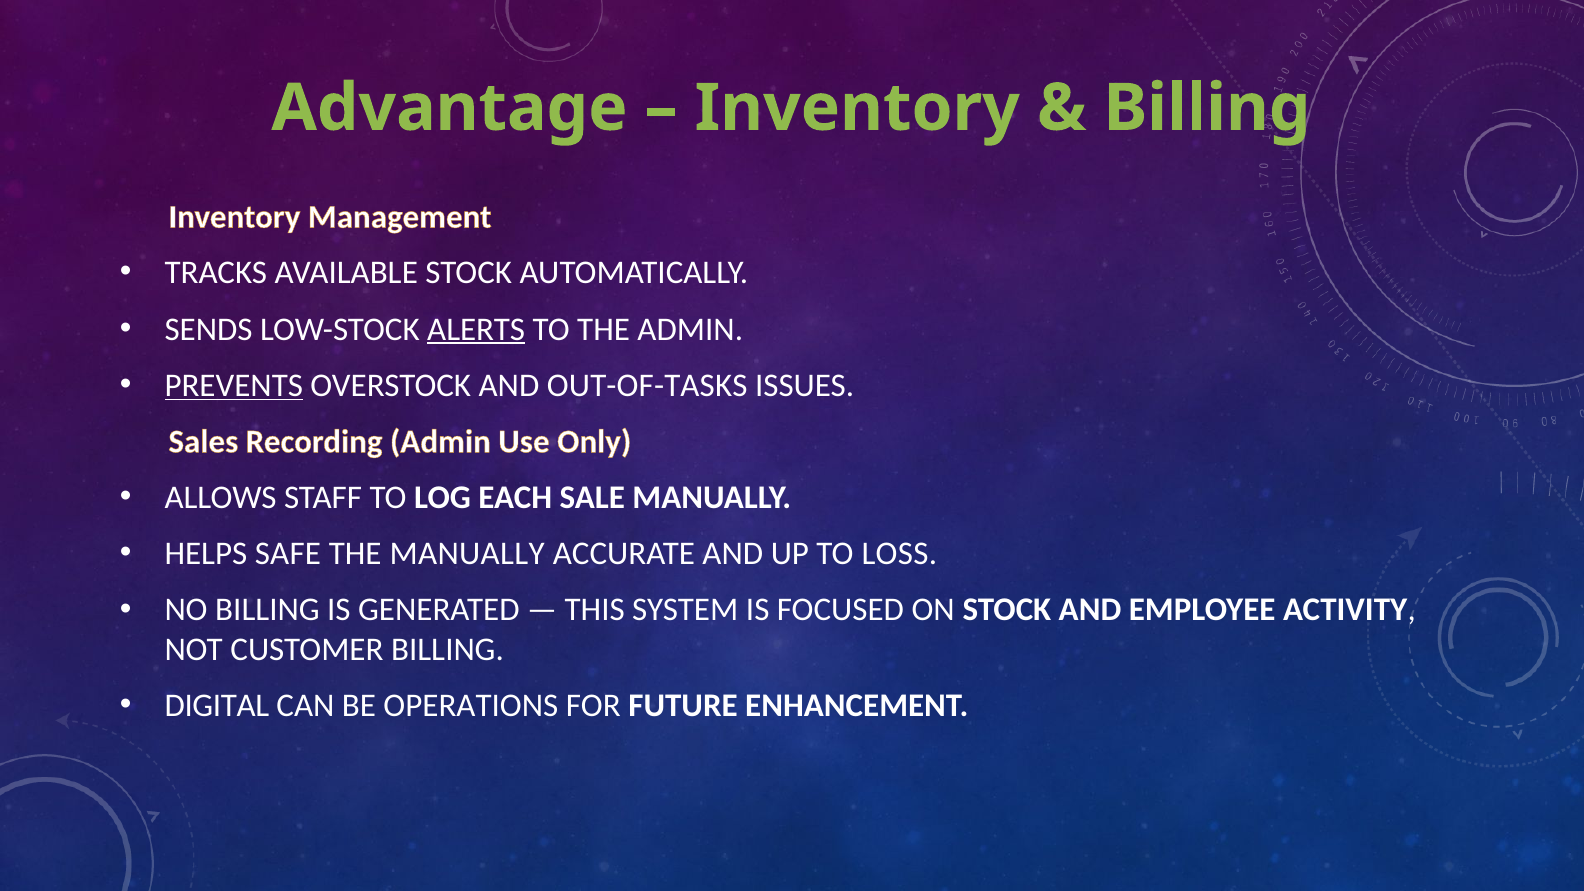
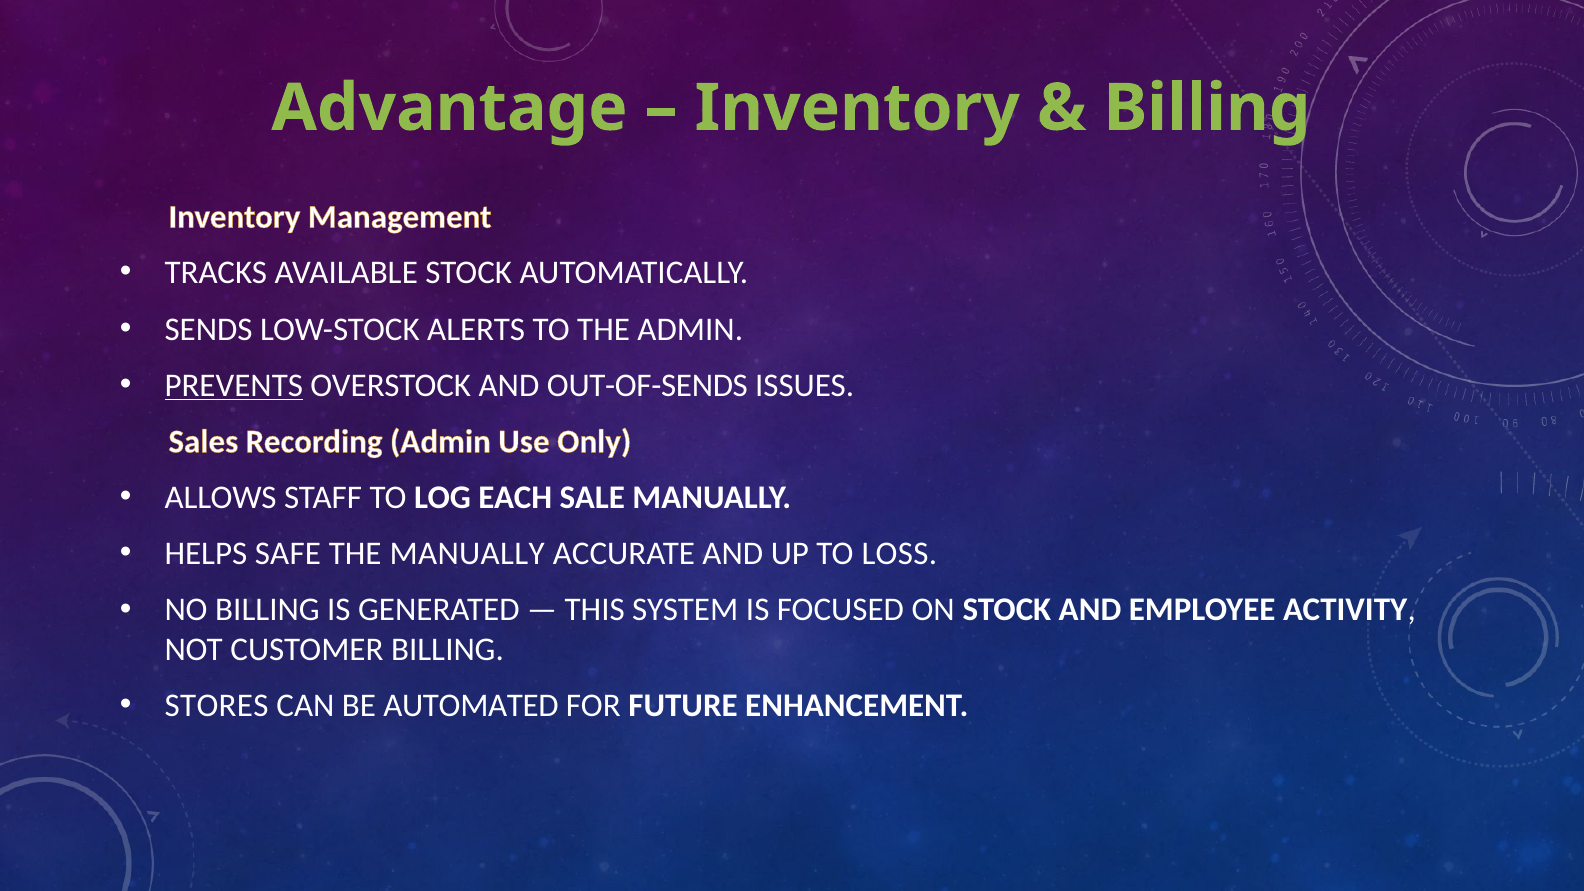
ALERTS underline: present -> none
OUT-OF-TASKS: OUT-OF-TASKS -> OUT-OF-SENDS
DIGITAL: DIGITAL -> STORES
OPERATIONS: OPERATIONS -> AUTOMATED
